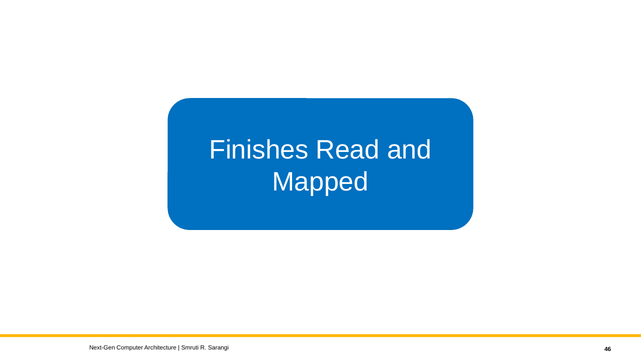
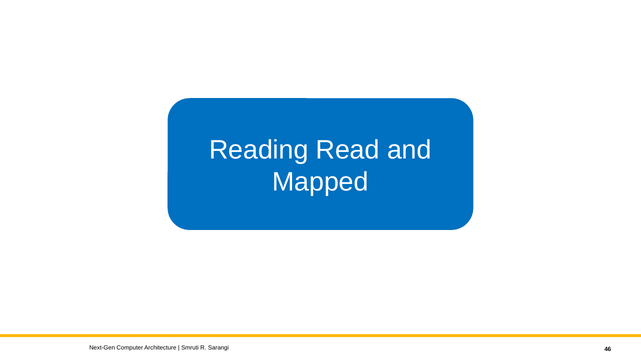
Finishes: Finishes -> Reading
